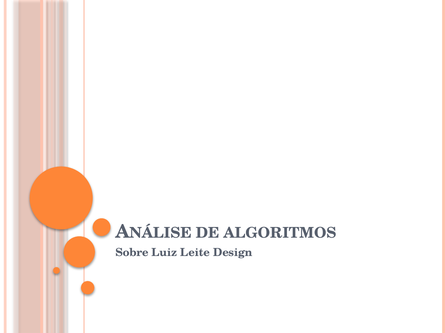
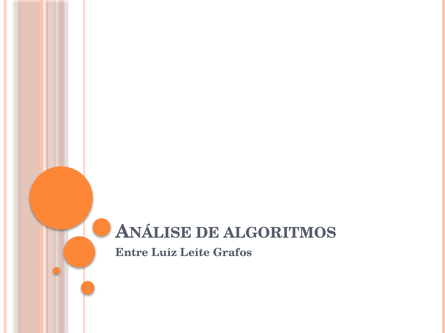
Sobre: Sobre -> Entre
Design: Design -> Grafos
